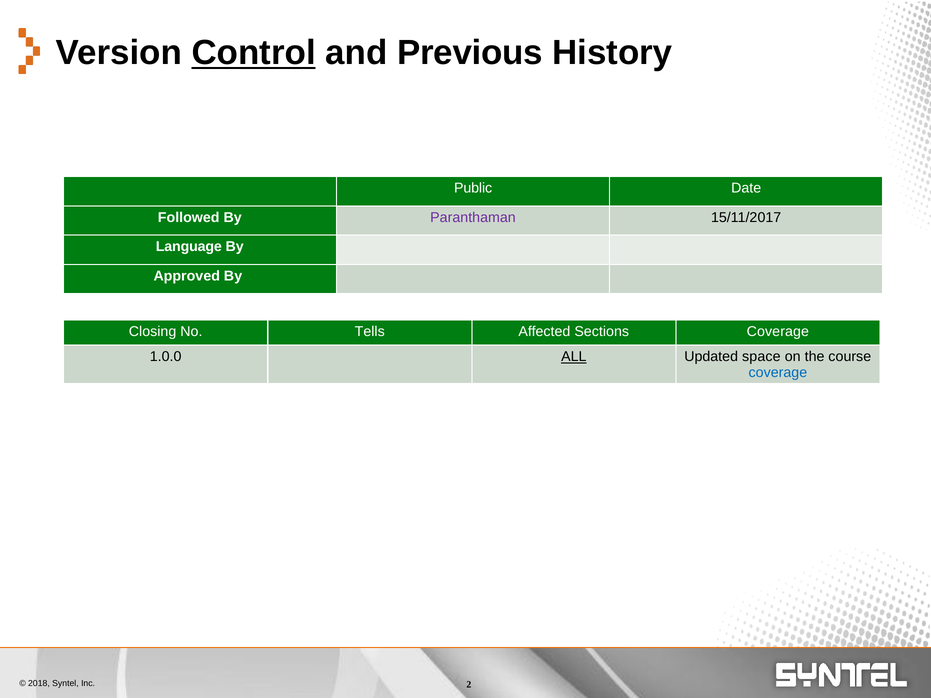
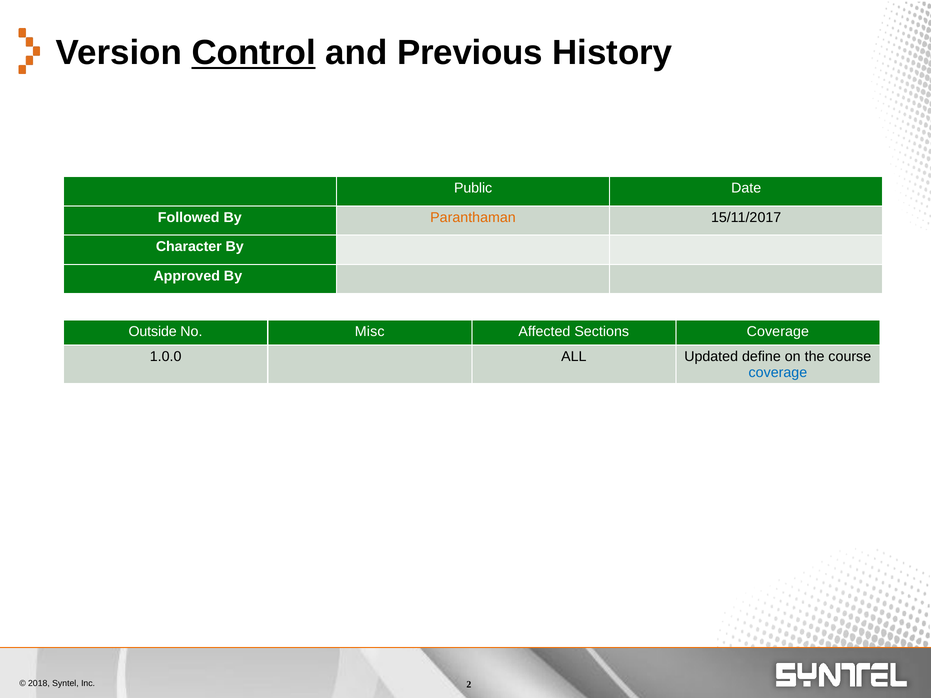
Paranthaman colour: purple -> orange
Language: Language -> Character
Closing: Closing -> Outside
Tells: Tells -> Misc
ALL underline: present -> none
space: space -> define
